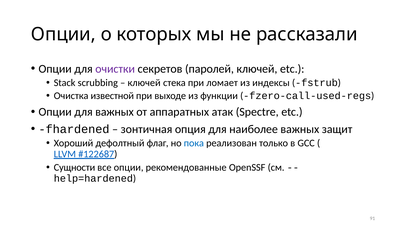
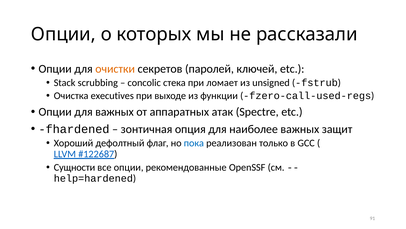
очистки colour: purple -> orange
ключей at (144, 83): ключей -> concolic
индексы: индексы -> unsigned
известной: известной -> executives
